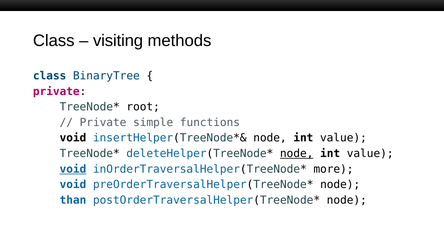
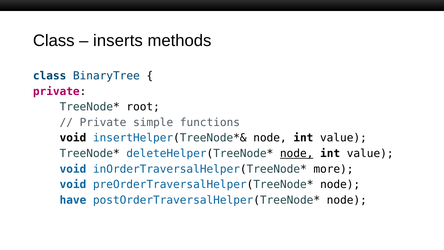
visiting: visiting -> inserts
void at (73, 169) underline: present -> none
than: than -> have
